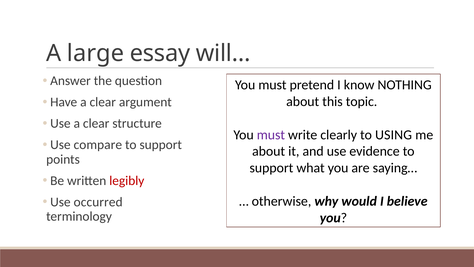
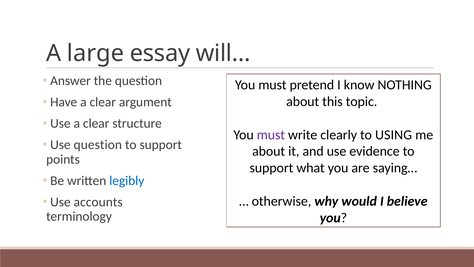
Use compare: compare -> question
legibly colour: red -> blue
occurred: occurred -> accounts
